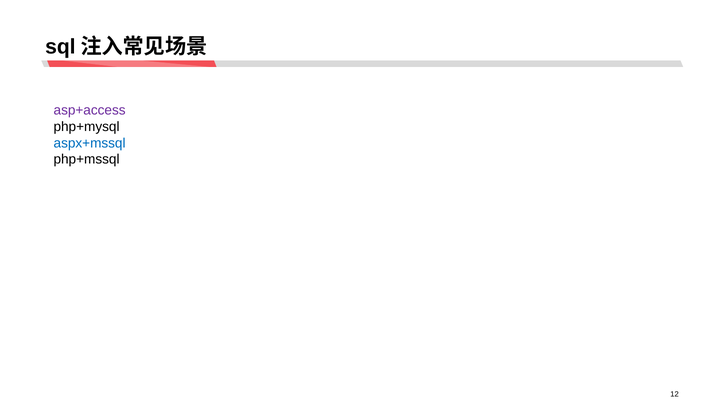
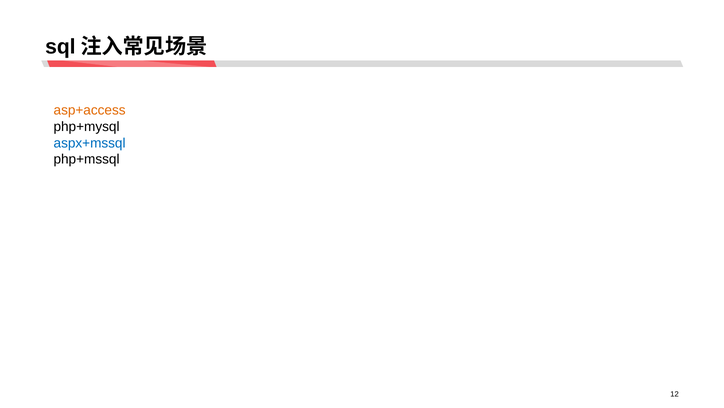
asp+access colour: purple -> orange
